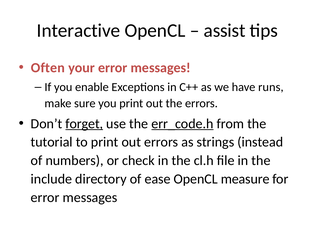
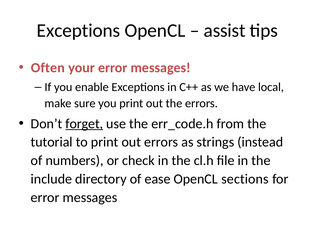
Interactive at (78, 30): Interactive -> Exceptions
runs: runs -> local
err_code.h underline: present -> none
measure: measure -> sections
